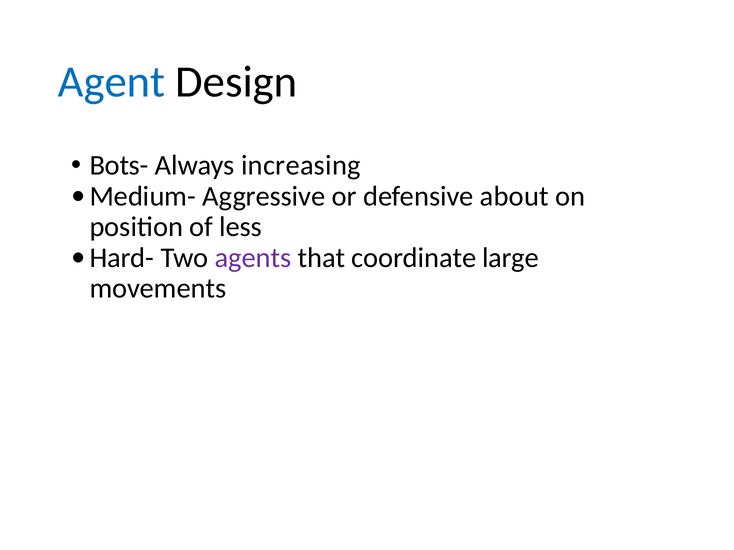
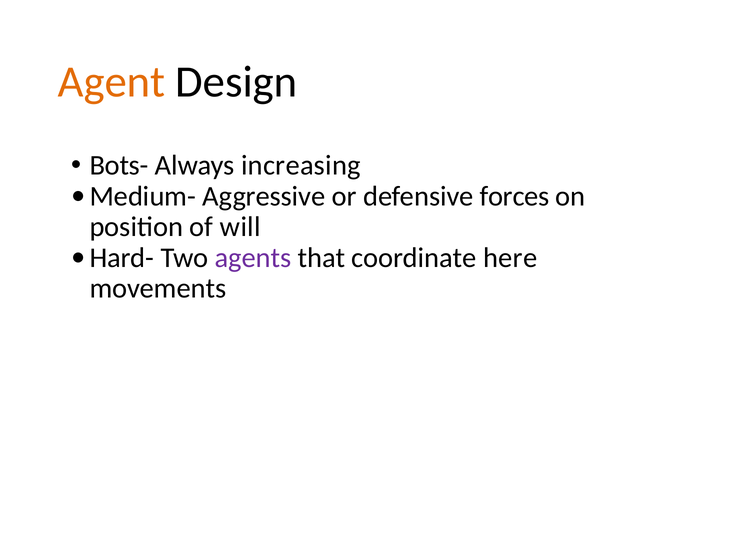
Agent colour: blue -> orange
about: about -> forces
less: less -> will
large: large -> here
